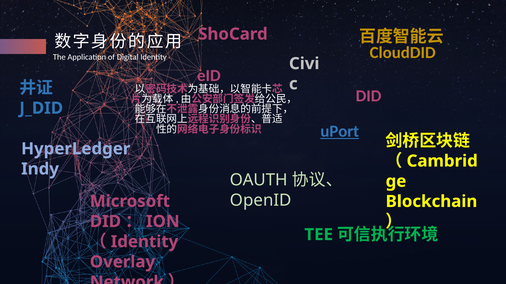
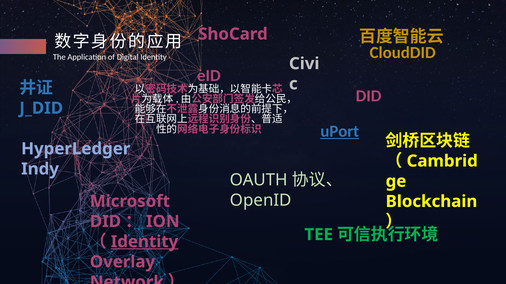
Identity at (144, 242) underline: none -> present
